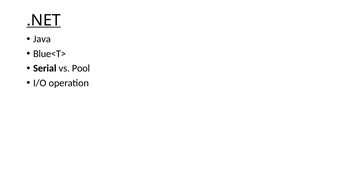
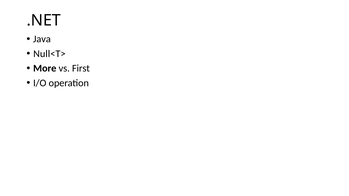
.NET underline: present -> none
Blue<T>: Blue<T> -> Null<T>
Serial: Serial -> More
Pool: Pool -> First
